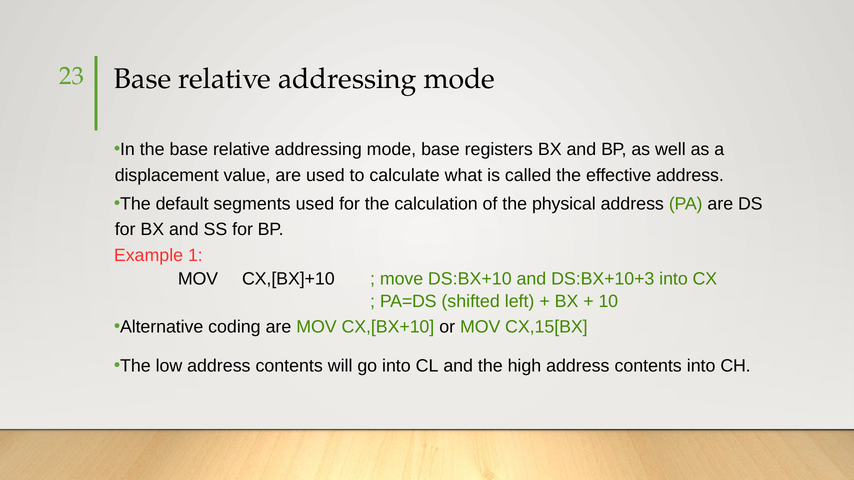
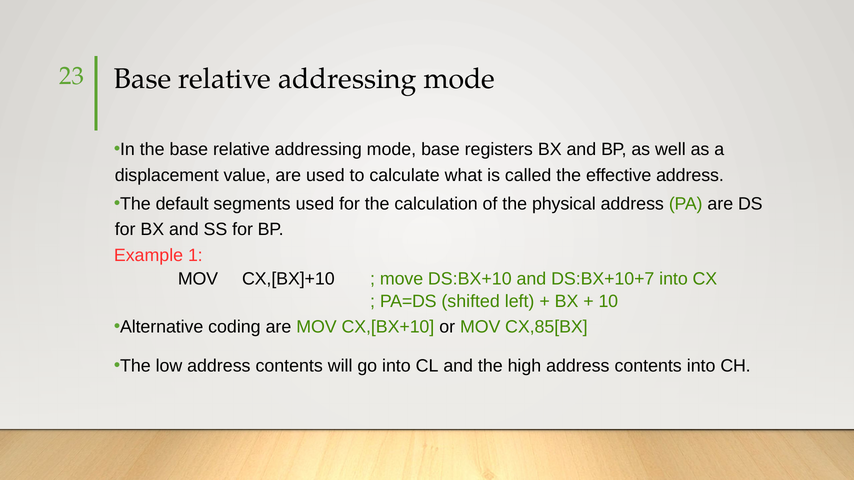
DS:BX+10+3: DS:BX+10+3 -> DS:BX+10+7
CX,15[BX: CX,15[BX -> CX,85[BX
